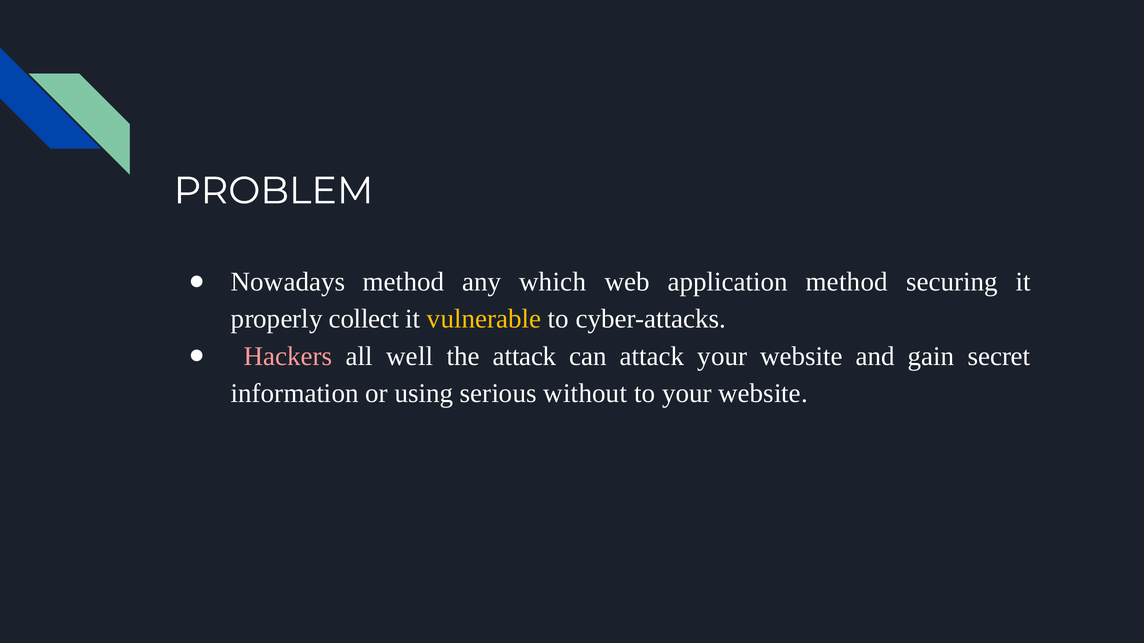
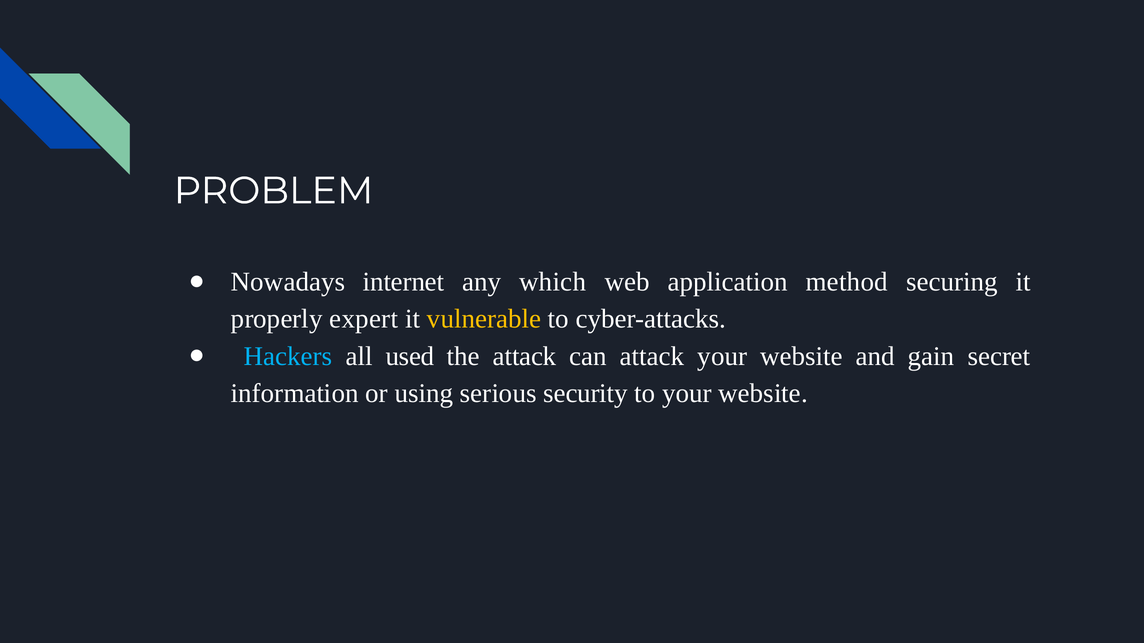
Nowadays method: method -> internet
collect: collect -> expert
Hackers colour: pink -> light blue
well: well -> used
without: without -> security
